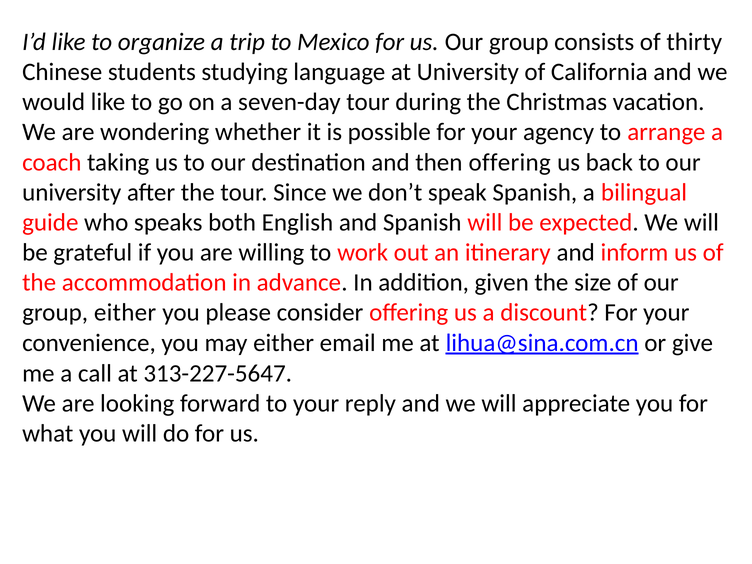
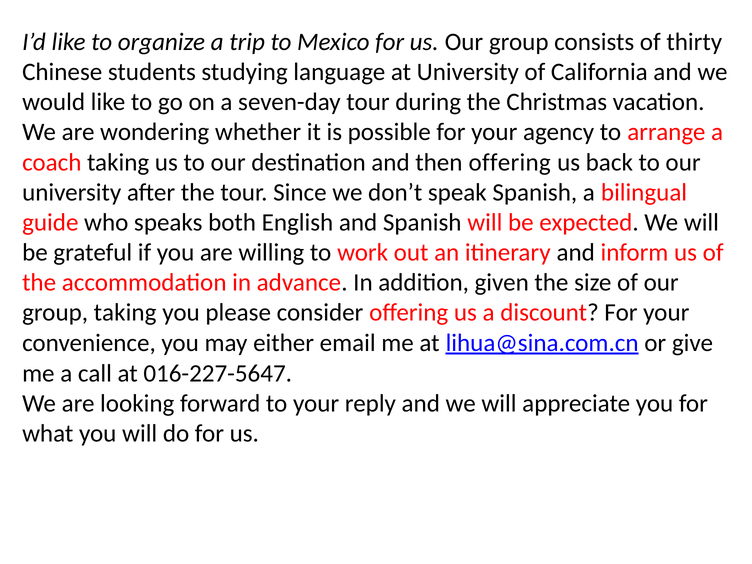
group either: either -> taking
313-227-5647: 313-227-5647 -> 016-227-5647
